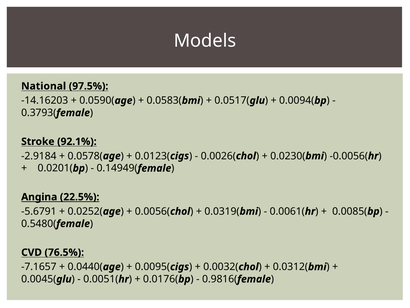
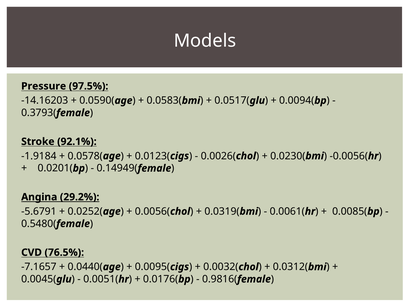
National: National -> Pressure
-2.9184: -2.9184 -> -1.9184
22.5%: 22.5% -> 29.2%
